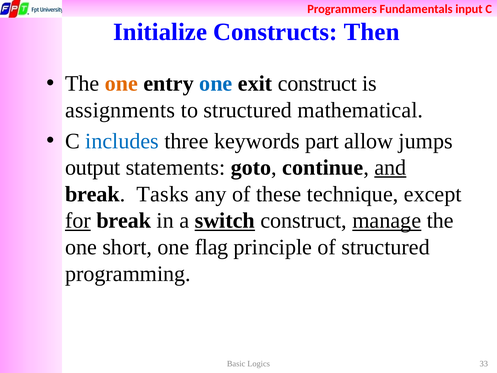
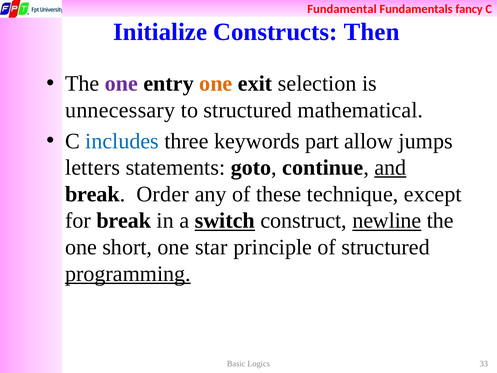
Programmers: Programmers -> Fundamental
input: input -> fancy
one at (121, 84) colour: orange -> purple
one at (216, 84) colour: blue -> orange
exit construct: construct -> selection
assignments: assignments -> unnecessary
output: output -> letters
Tasks: Tasks -> Order
for underline: present -> none
manage: manage -> newline
flag: flag -> star
programming underline: none -> present
